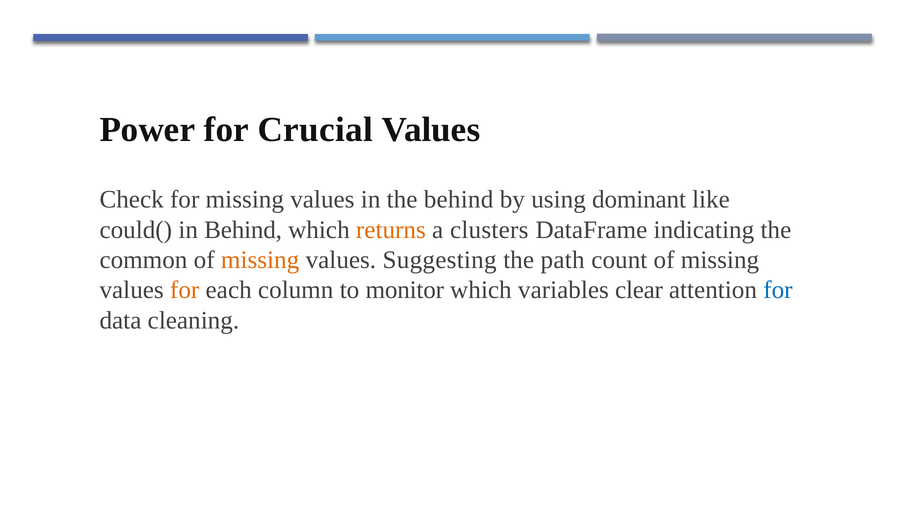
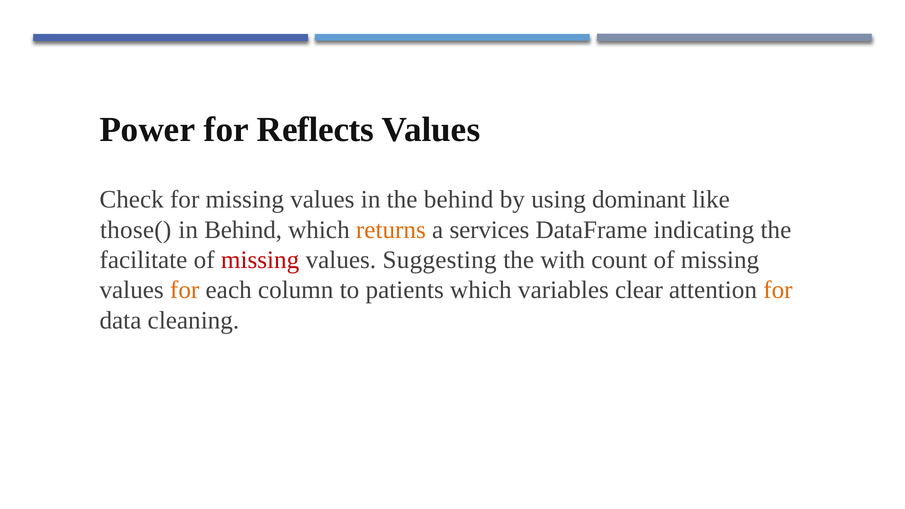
Crucial: Crucial -> Reflects
could(: could( -> those(
clusters: clusters -> services
common: common -> facilitate
missing at (260, 260) colour: orange -> red
path: path -> with
monitor: monitor -> patients
for at (778, 290) colour: blue -> orange
